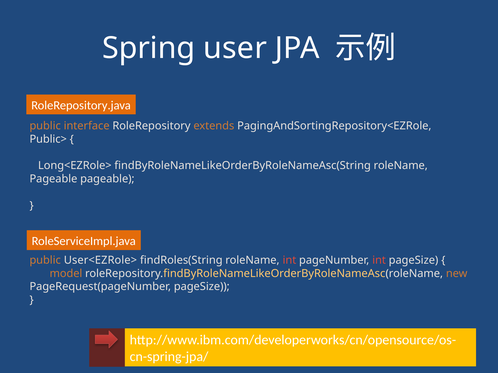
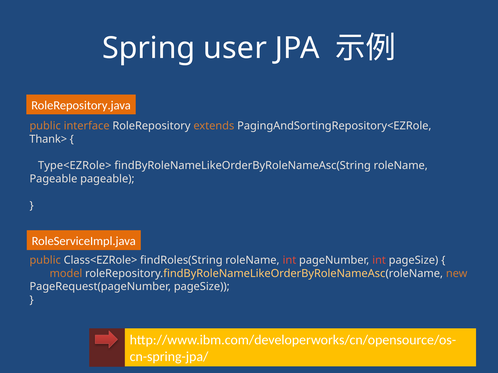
Public>: Public> -> Thank>
Long<EZRole>: Long<EZRole> -> Type<EZRole>
User<EZRole>: User<EZRole> -> Class<EZRole>
